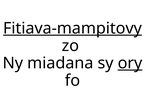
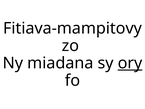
Fitiava-mampitovy underline: present -> none
